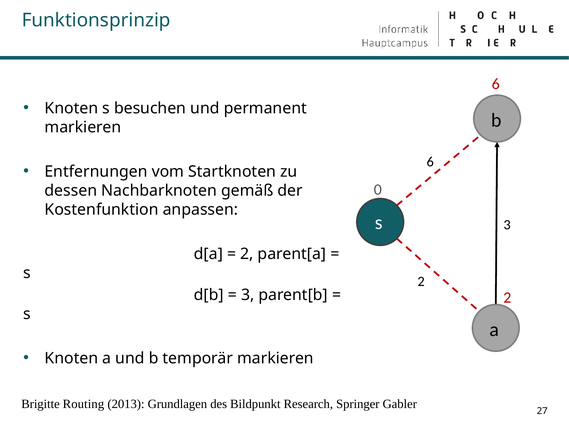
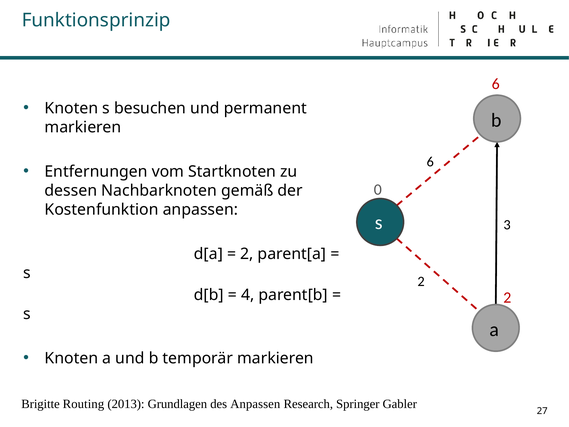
3 at (248, 295): 3 -> 4
des Bildpunkt: Bildpunkt -> Anpassen
